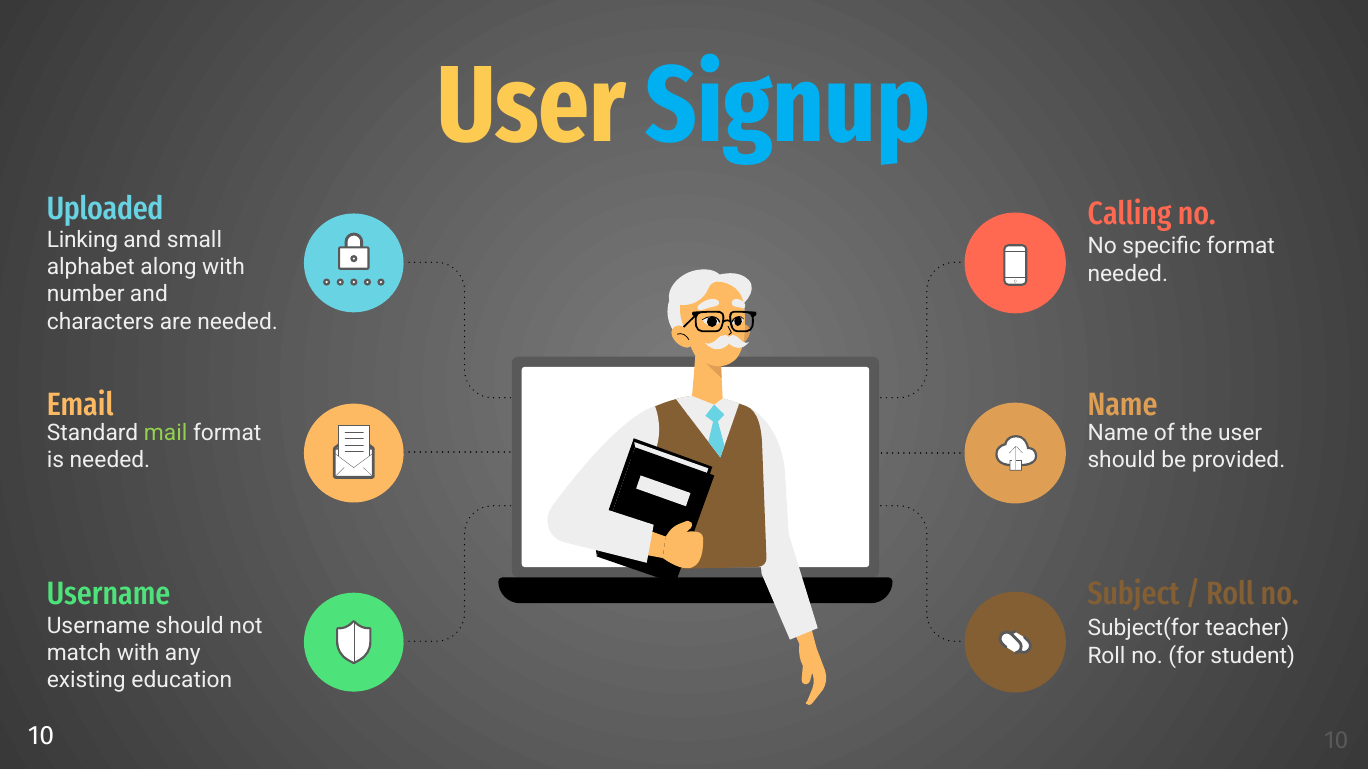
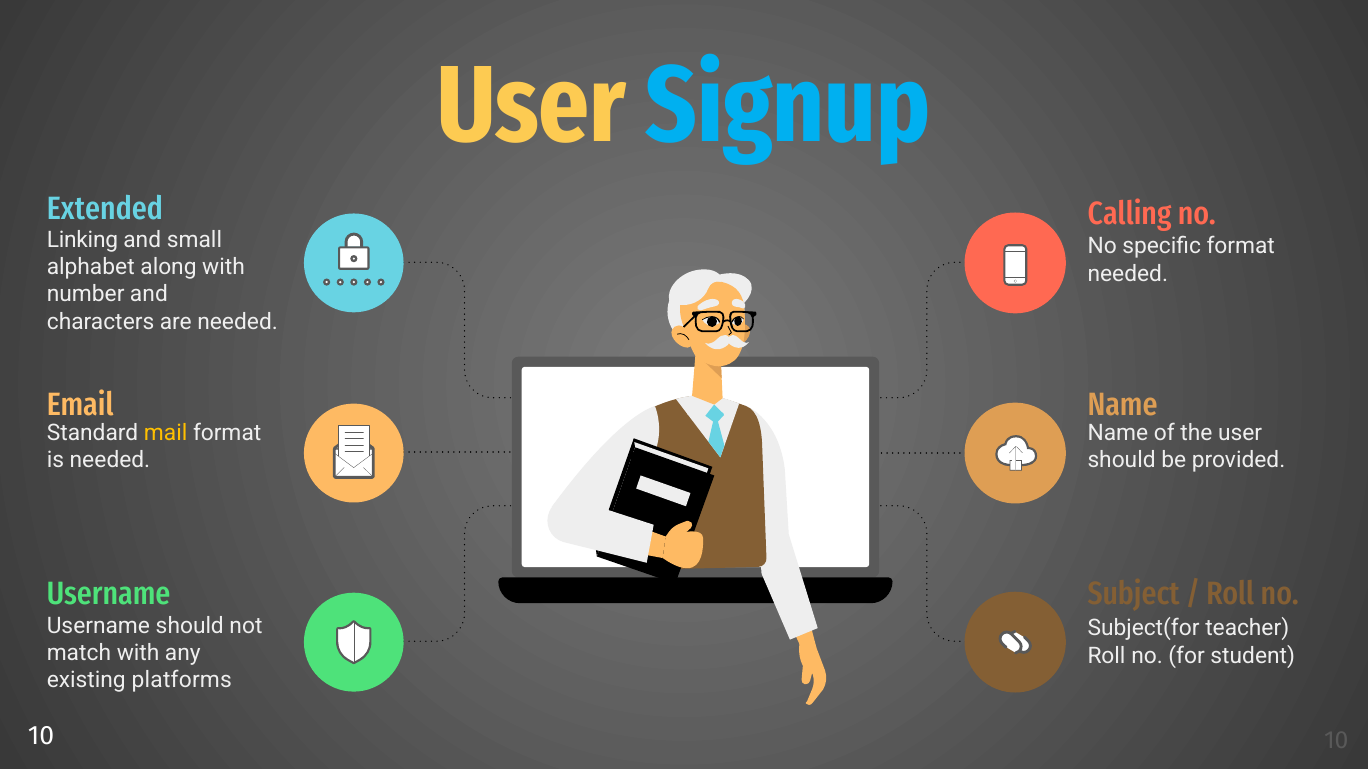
Uploaded: Uploaded -> Extended
mail colour: light green -> yellow
education: education -> platforms
